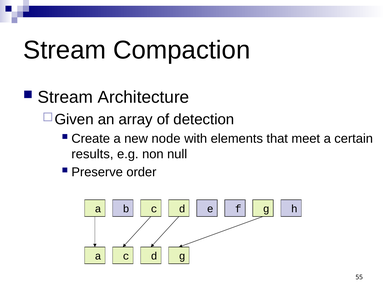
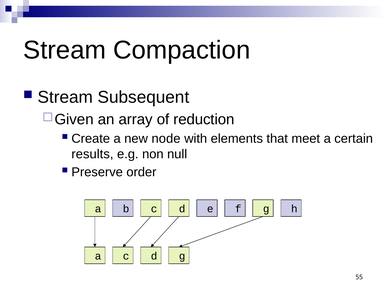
Architecture: Architecture -> Subsequent
detection: detection -> reduction
